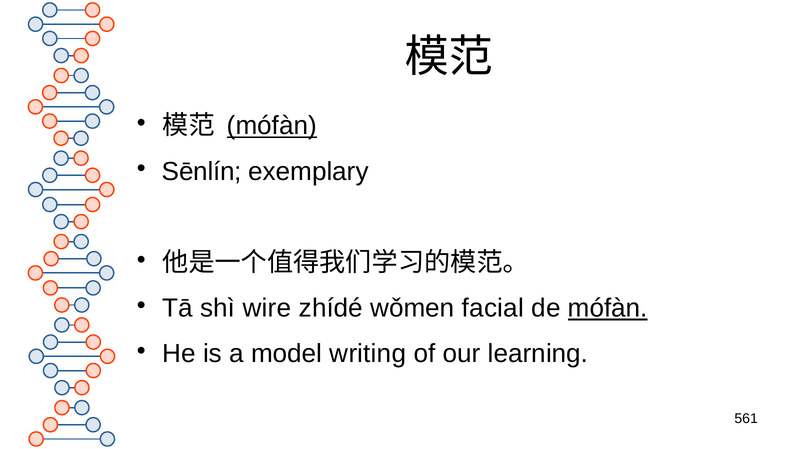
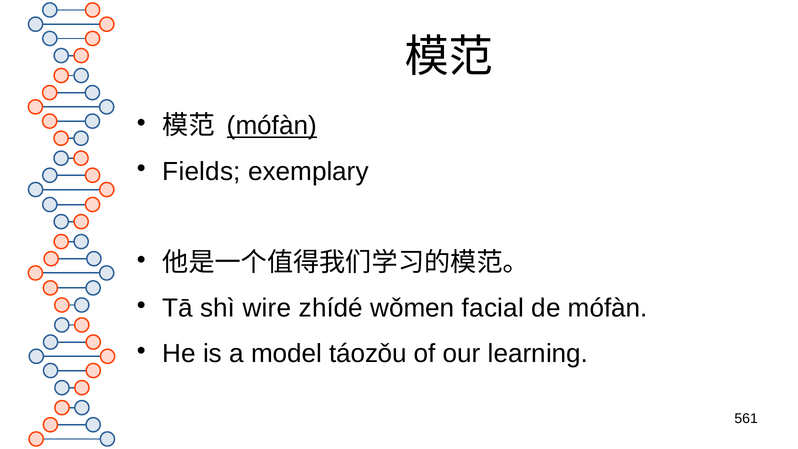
Sēnlín: Sēnlín -> Fields
mófàn at (608, 308) underline: present -> none
writing: writing -> táozǒu
